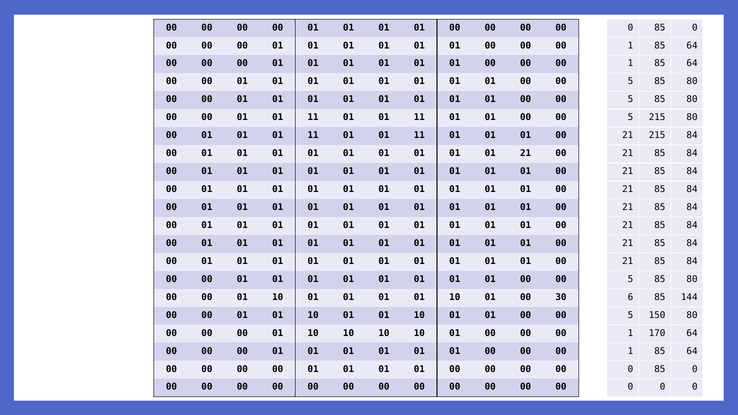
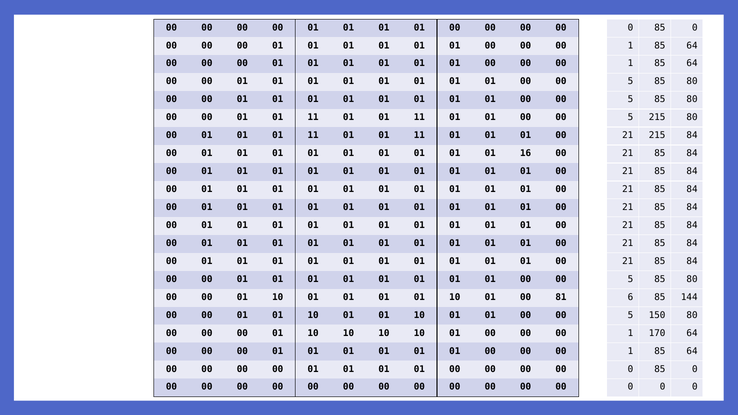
01 21: 21 -> 16
30: 30 -> 81
